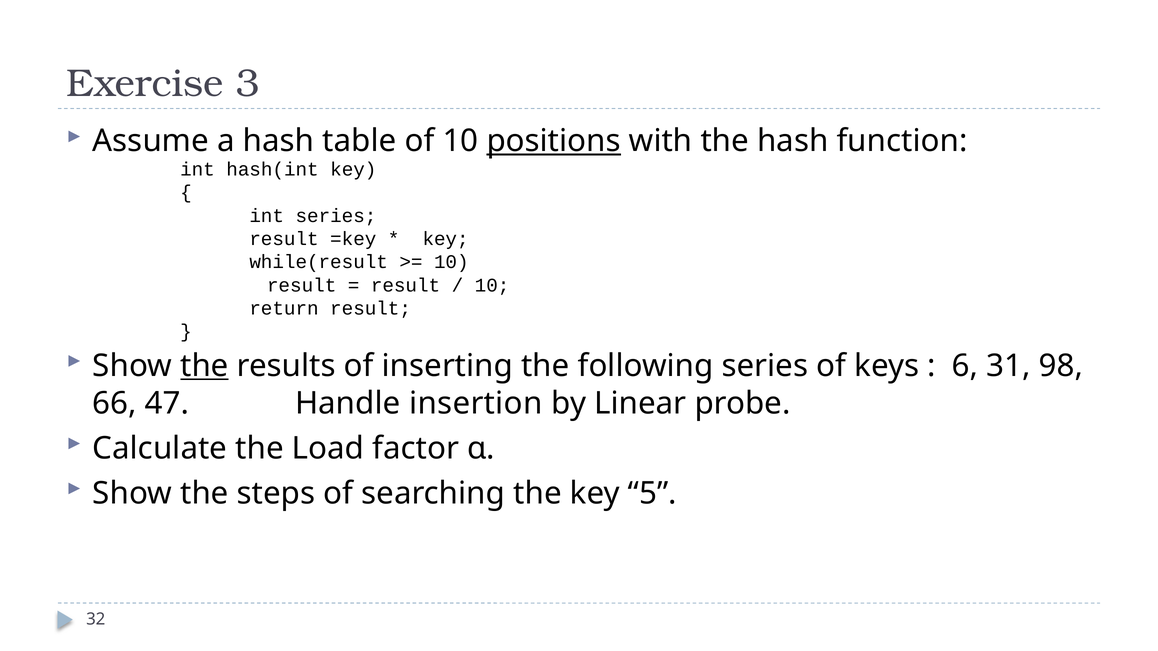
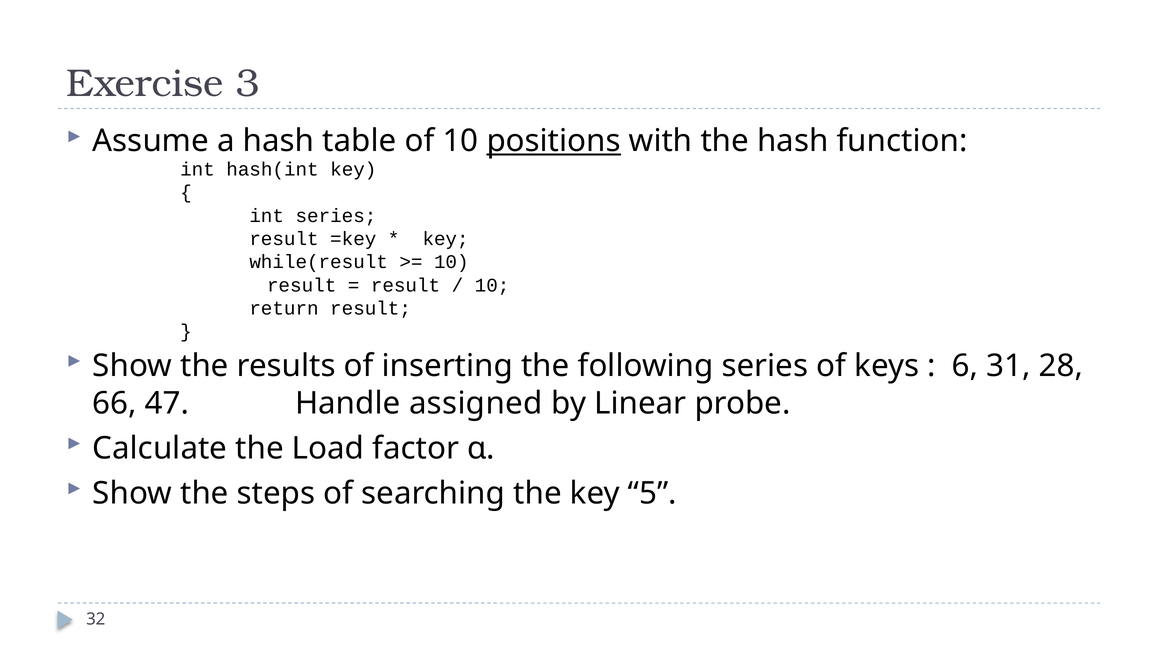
the at (204, 366) underline: present -> none
98: 98 -> 28
insertion: insertion -> assigned
